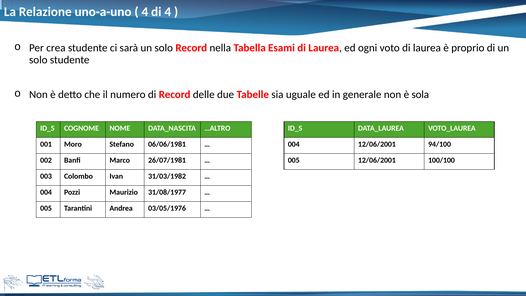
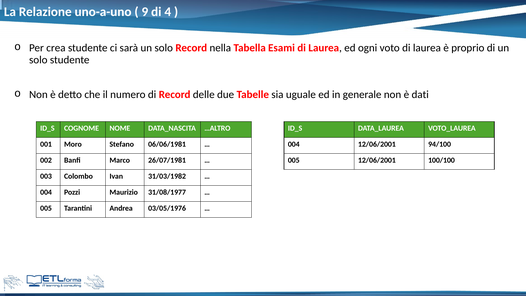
4 at (145, 12): 4 -> 9
sola: sola -> dati
